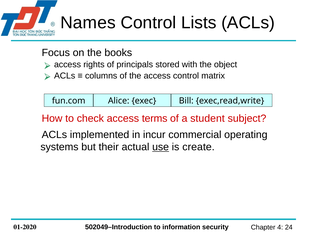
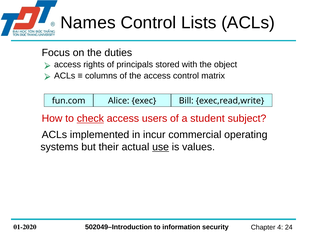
books: books -> duties
check underline: none -> present
terms: terms -> users
create: create -> values
